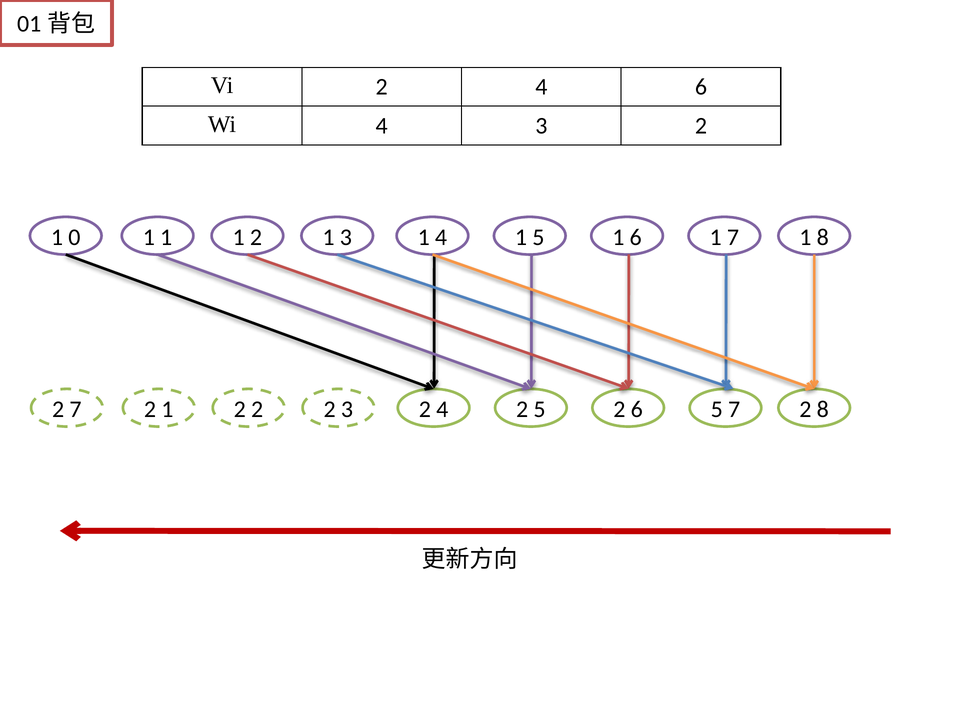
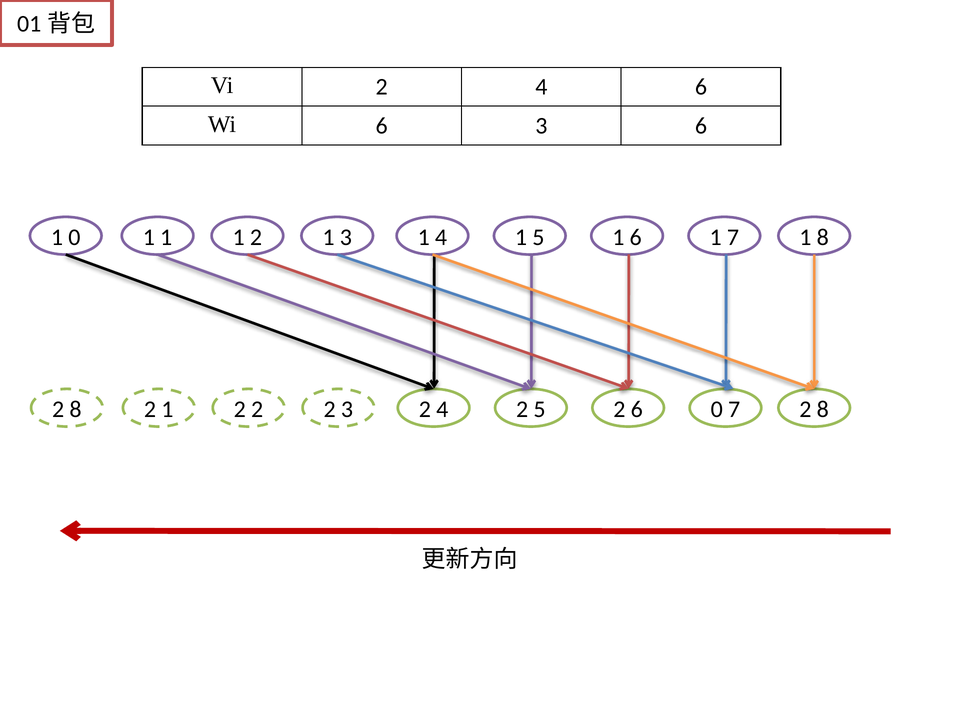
Wi 4: 4 -> 6
2 at (701, 126): 2 -> 6
7 at (75, 410): 7 -> 8
6 5: 5 -> 0
